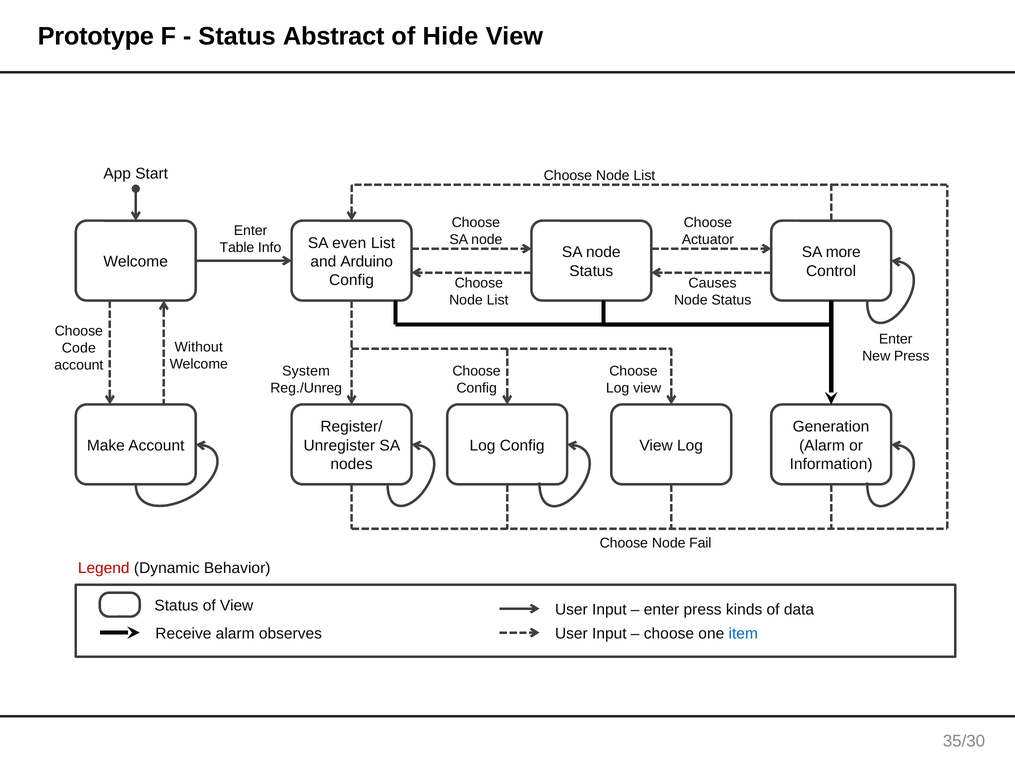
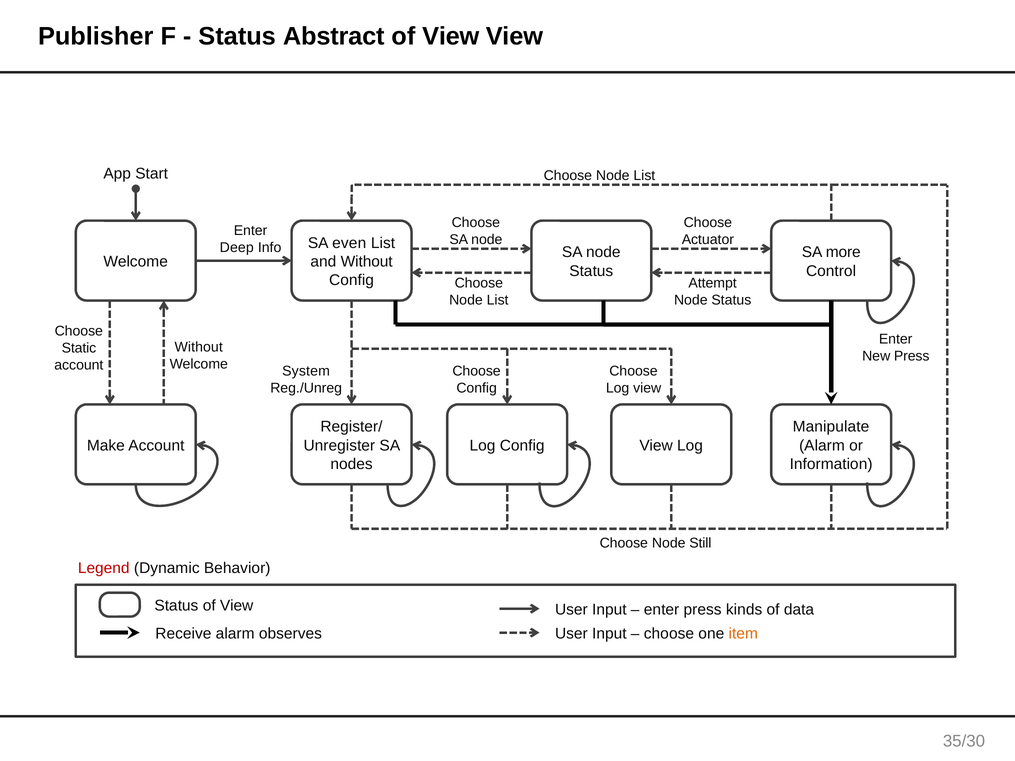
Prototype: Prototype -> Publisher
Hide at (450, 37): Hide -> View
Table: Table -> Deep
and Arduino: Arduino -> Without
Causes: Causes -> Attempt
Code: Code -> Static
Generation: Generation -> Manipulate
Fail: Fail -> Still
item colour: blue -> orange
